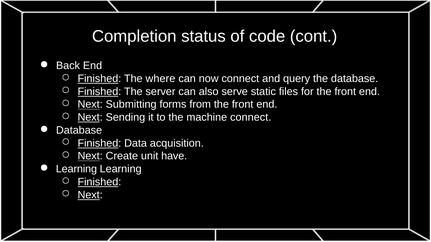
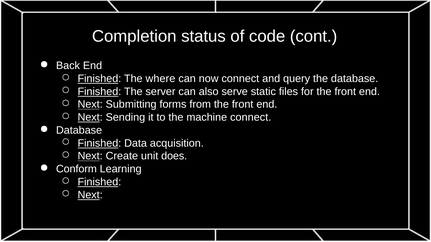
have: have -> does
Learning at (76, 169): Learning -> Conform
